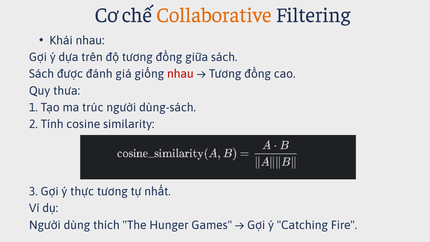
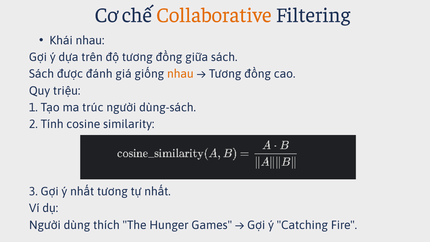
nhau at (180, 74) colour: red -> orange
thưa: thưa -> triệu
ý thực: thực -> nhất
